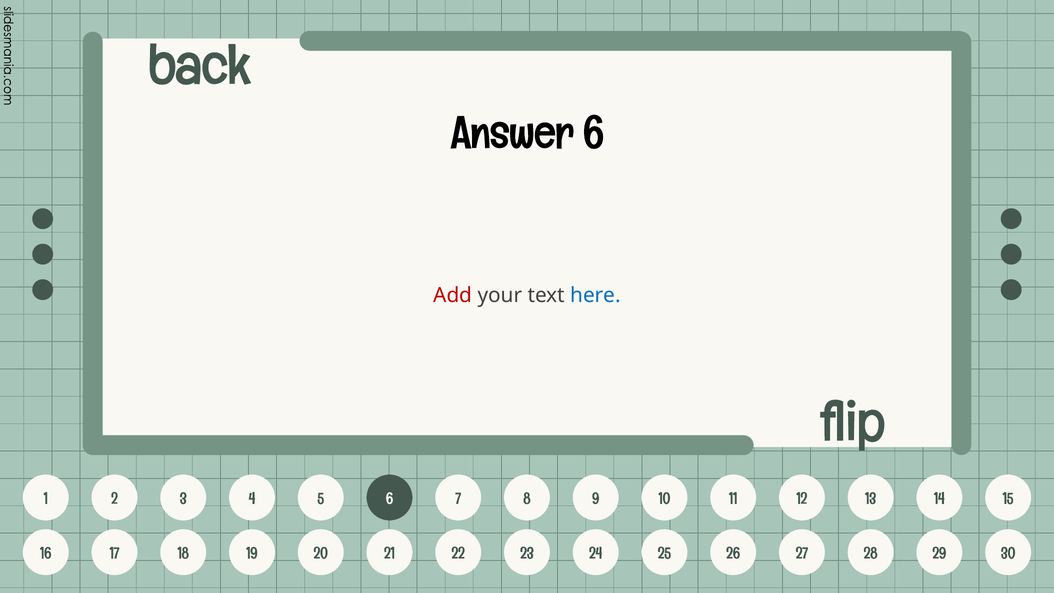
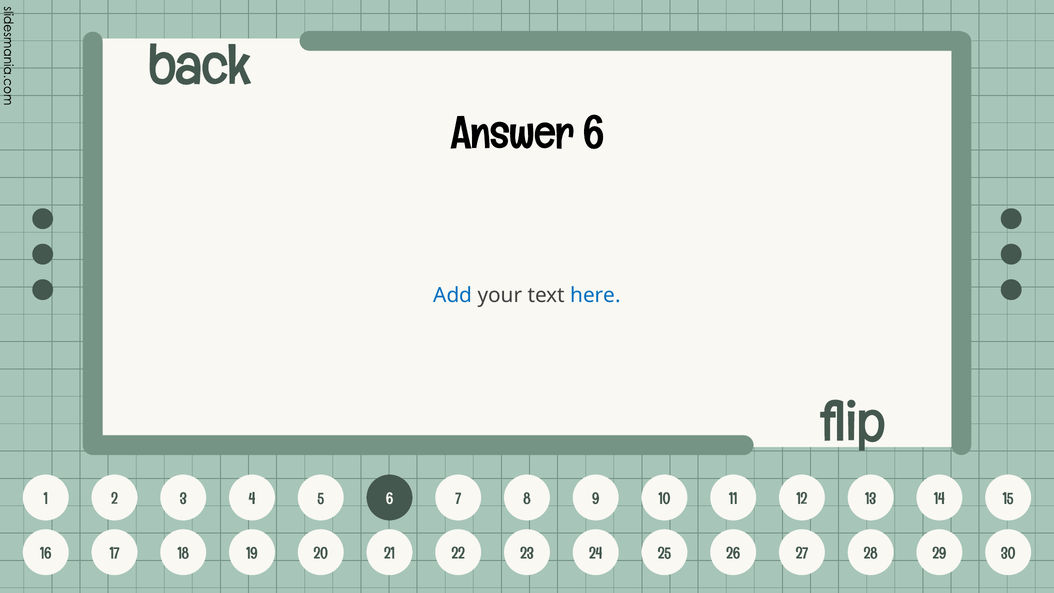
Add colour: red -> blue
